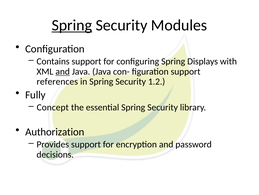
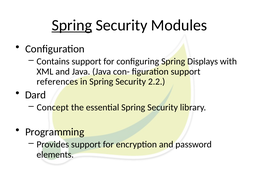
and at (63, 71) underline: present -> none
1.2: 1.2 -> 2.2
Fully: Fully -> Dard
Authorization: Authorization -> Programming
decisions: decisions -> elements
